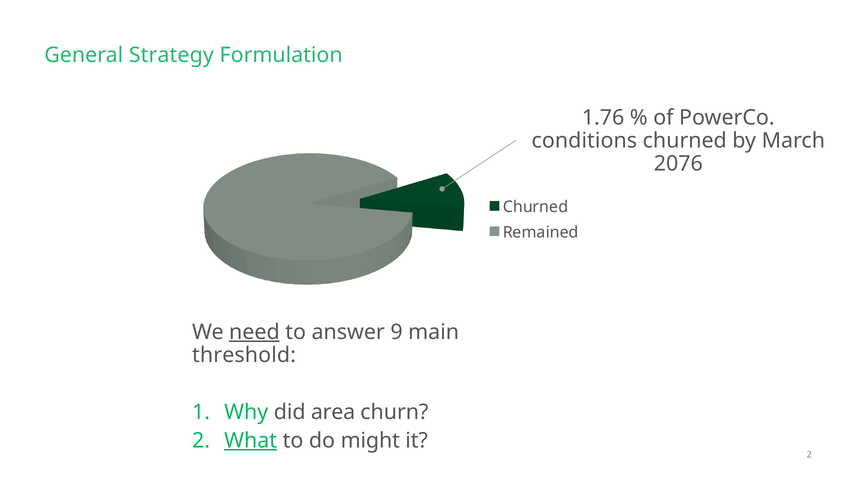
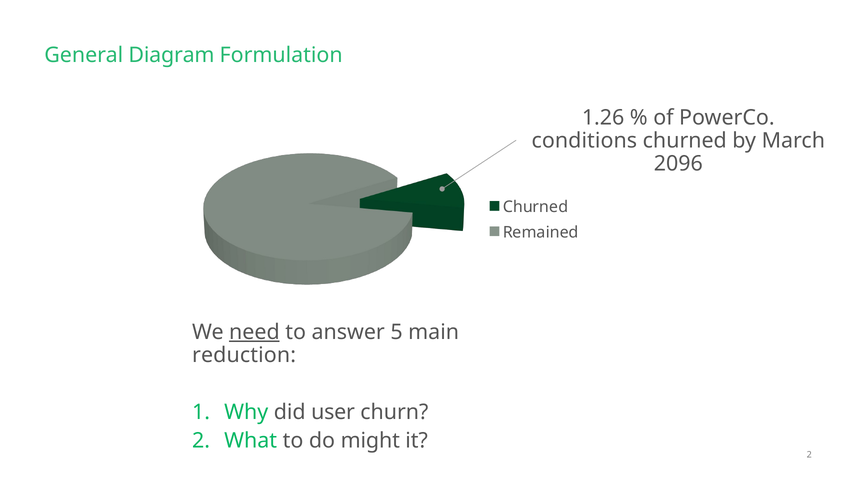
Strategy: Strategy -> Diagram
1.76: 1.76 -> 1.26
2076: 2076 -> 2096
9: 9 -> 5
threshold: threshold -> reduction
area: area -> user
What underline: present -> none
